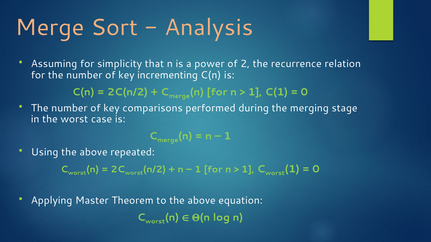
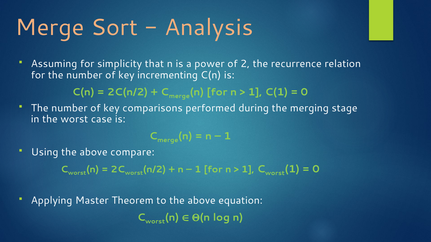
repeated: repeated -> compare
